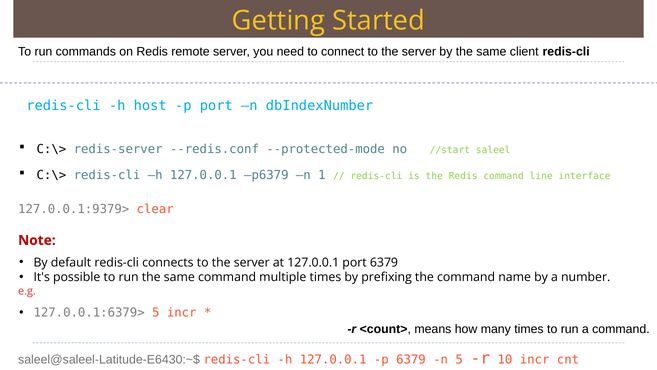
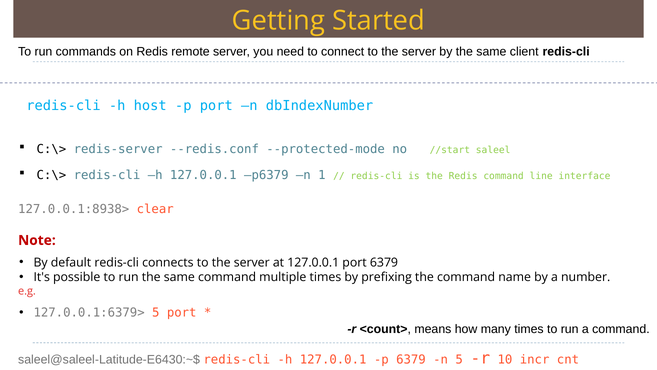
127.0.0.1:9379>: 127.0.0.1:9379> -> 127.0.0.1:8938>
5 incr: incr -> port
